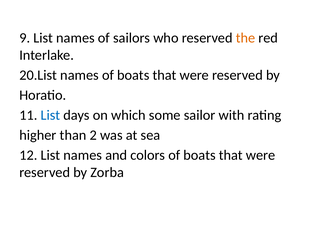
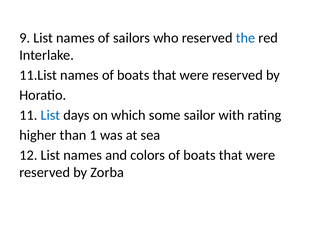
the colour: orange -> blue
20.List: 20.List -> 11.List
2: 2 -> 1
